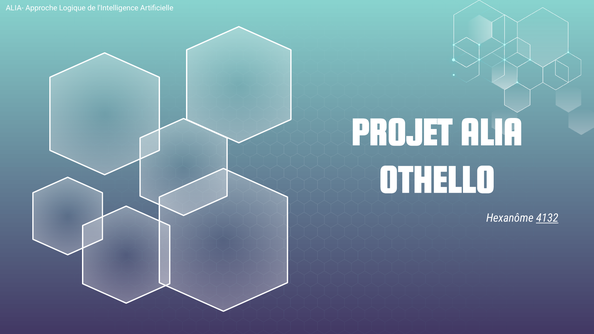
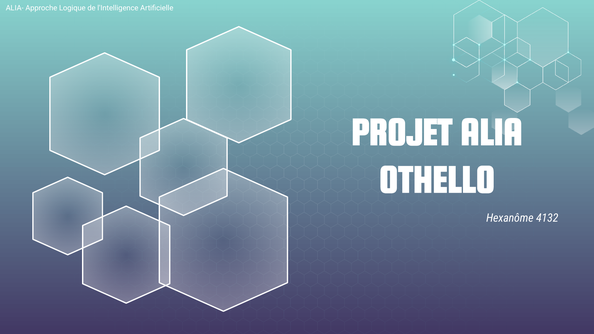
4132 underline: present -> none
